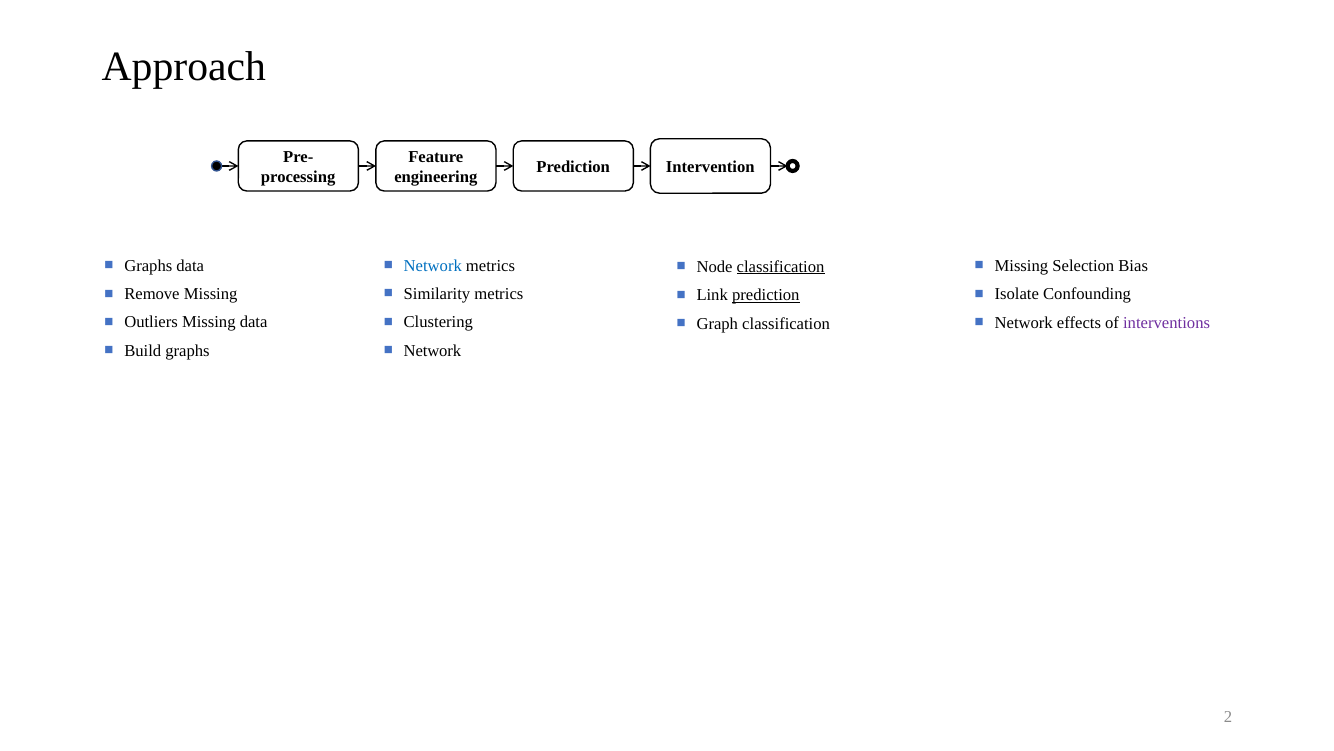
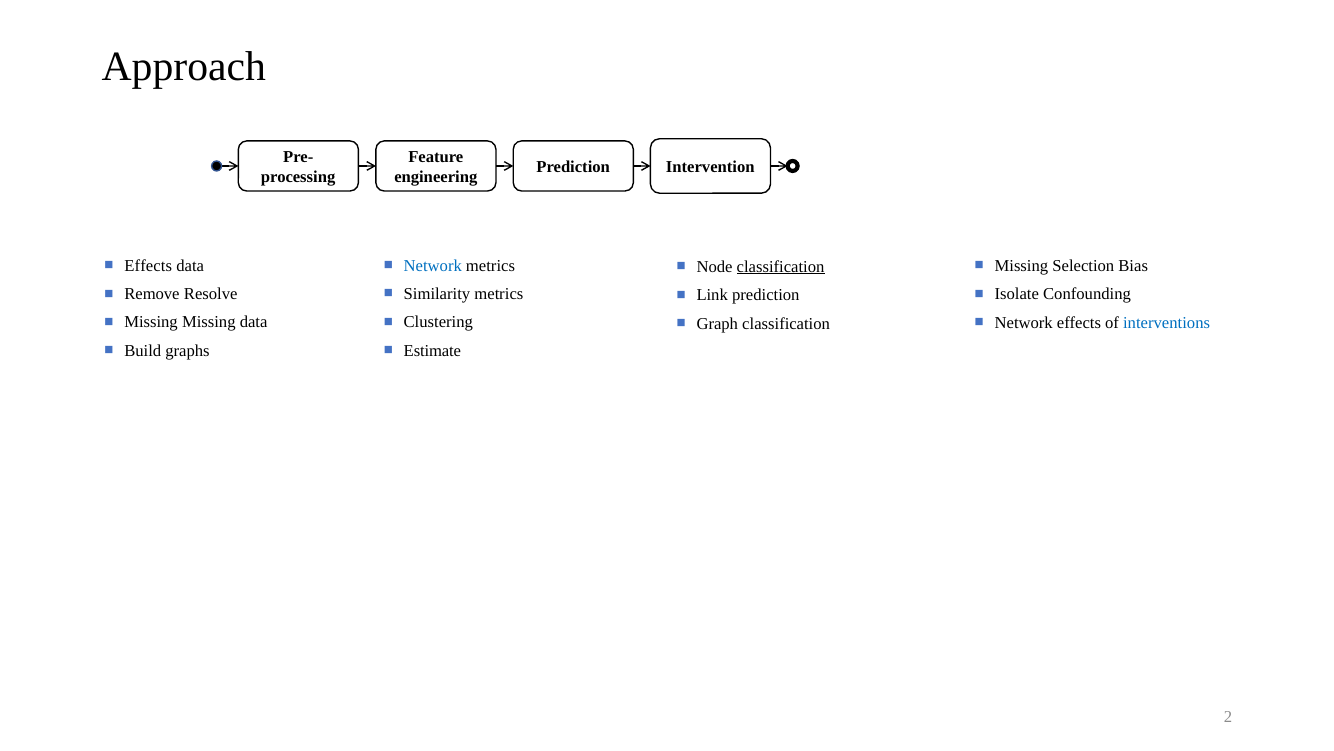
Graphs at (148, 265): Graphs -> Effects
Remove Missing: Missing -> Resolve
prediction at (766, 295) underline: present -> none
Outliers at (151, 322): Outliers -> Missing
interventions colour: purple -> blue
Network at (432, 350): Network -> Estimate
